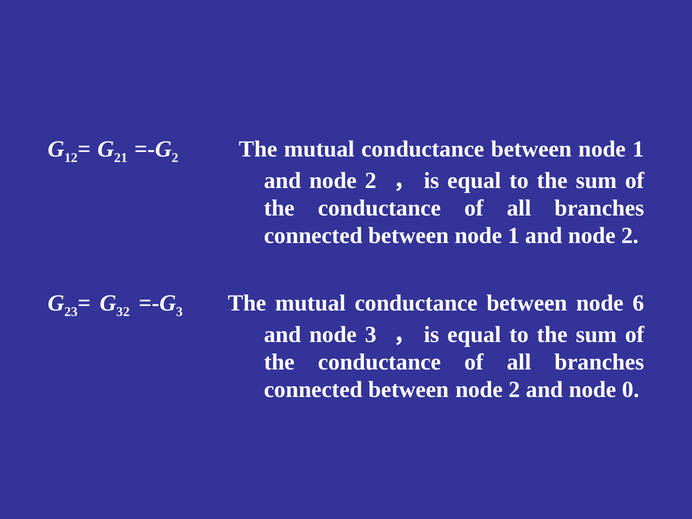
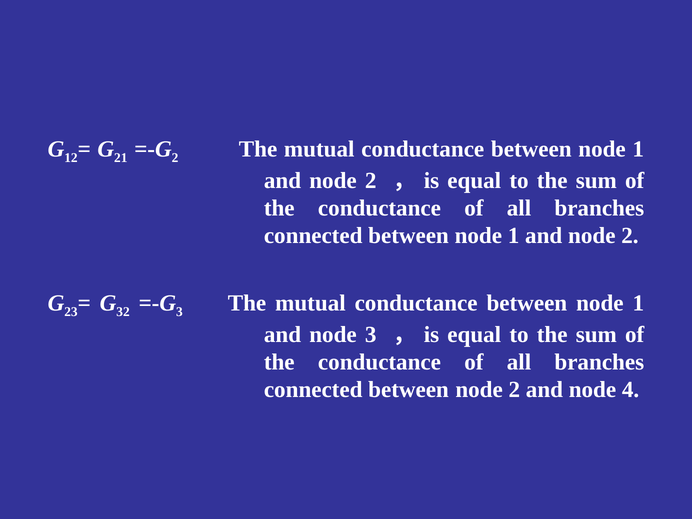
6 at (638, 303): 6 -> 1
0: 0 -> 4
